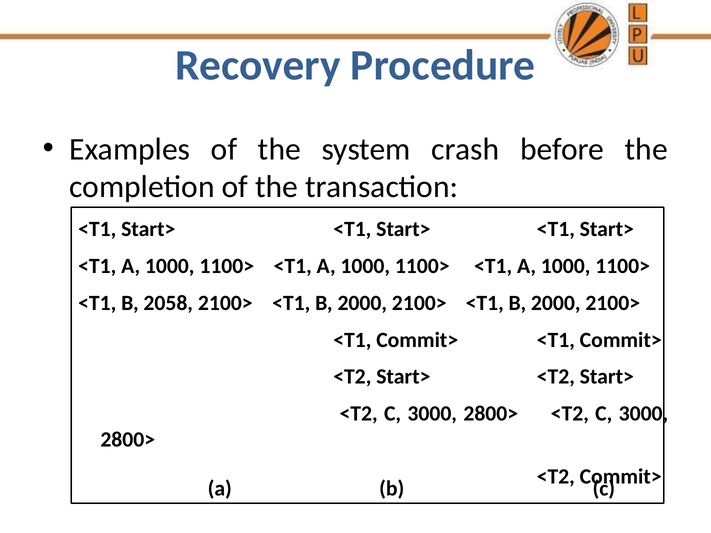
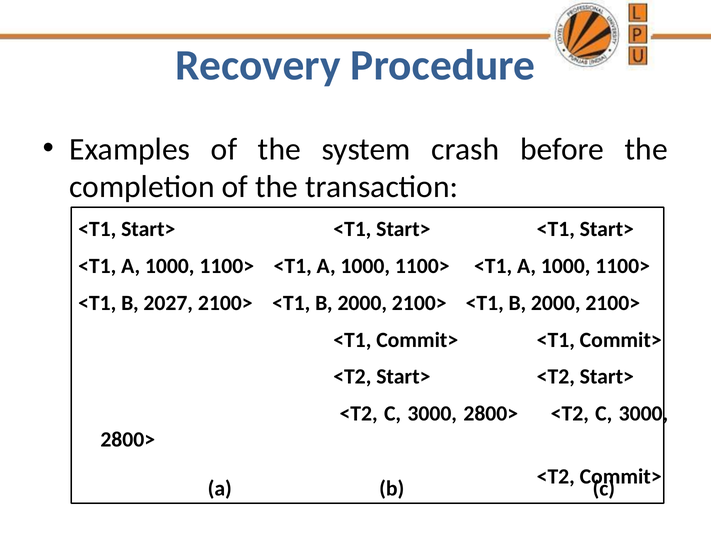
2058: 2058 -> 2027
